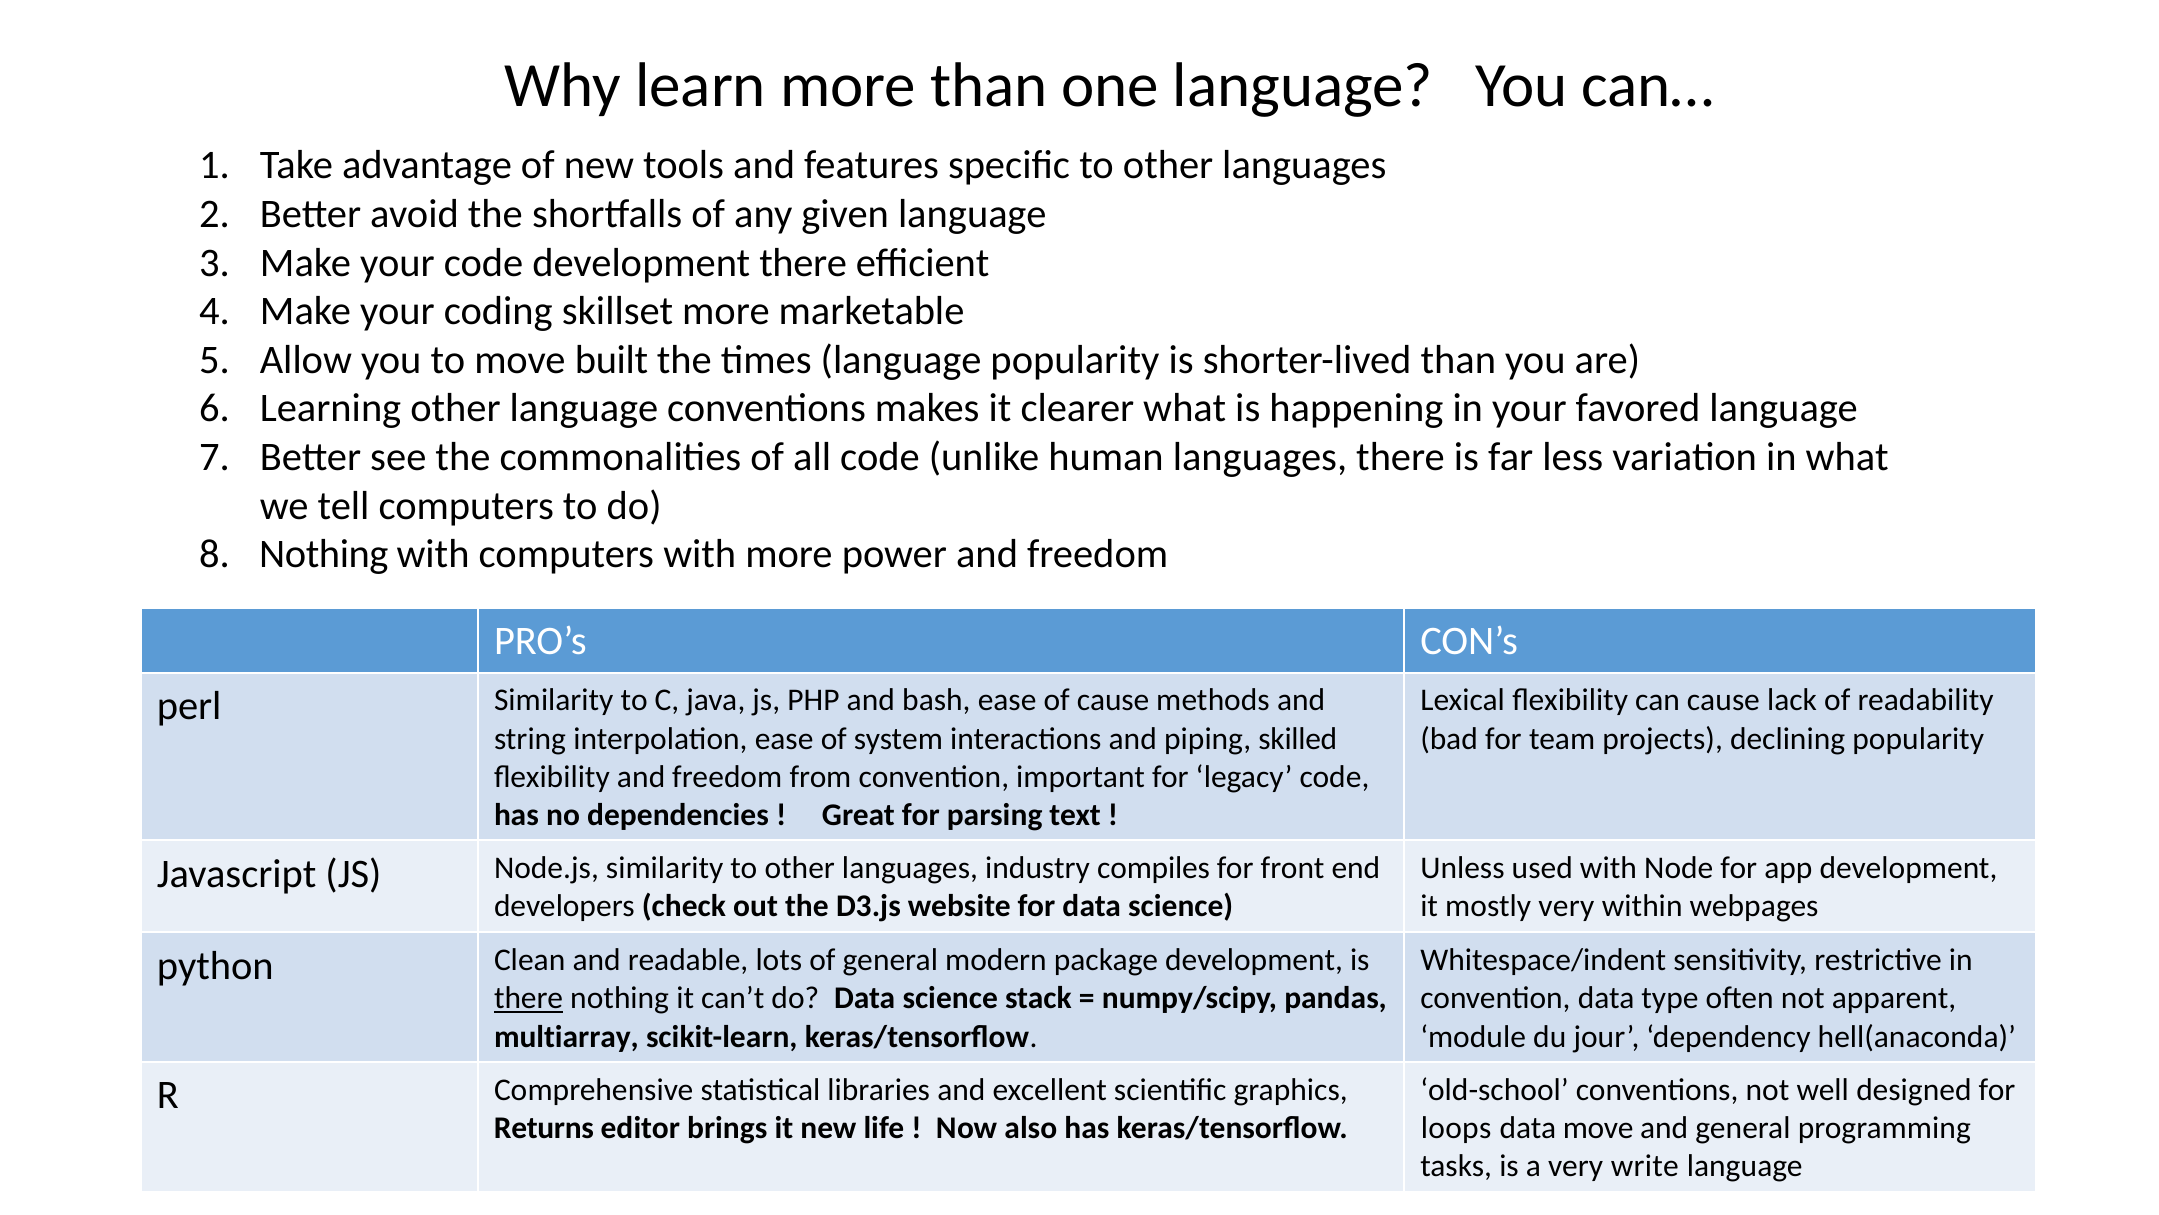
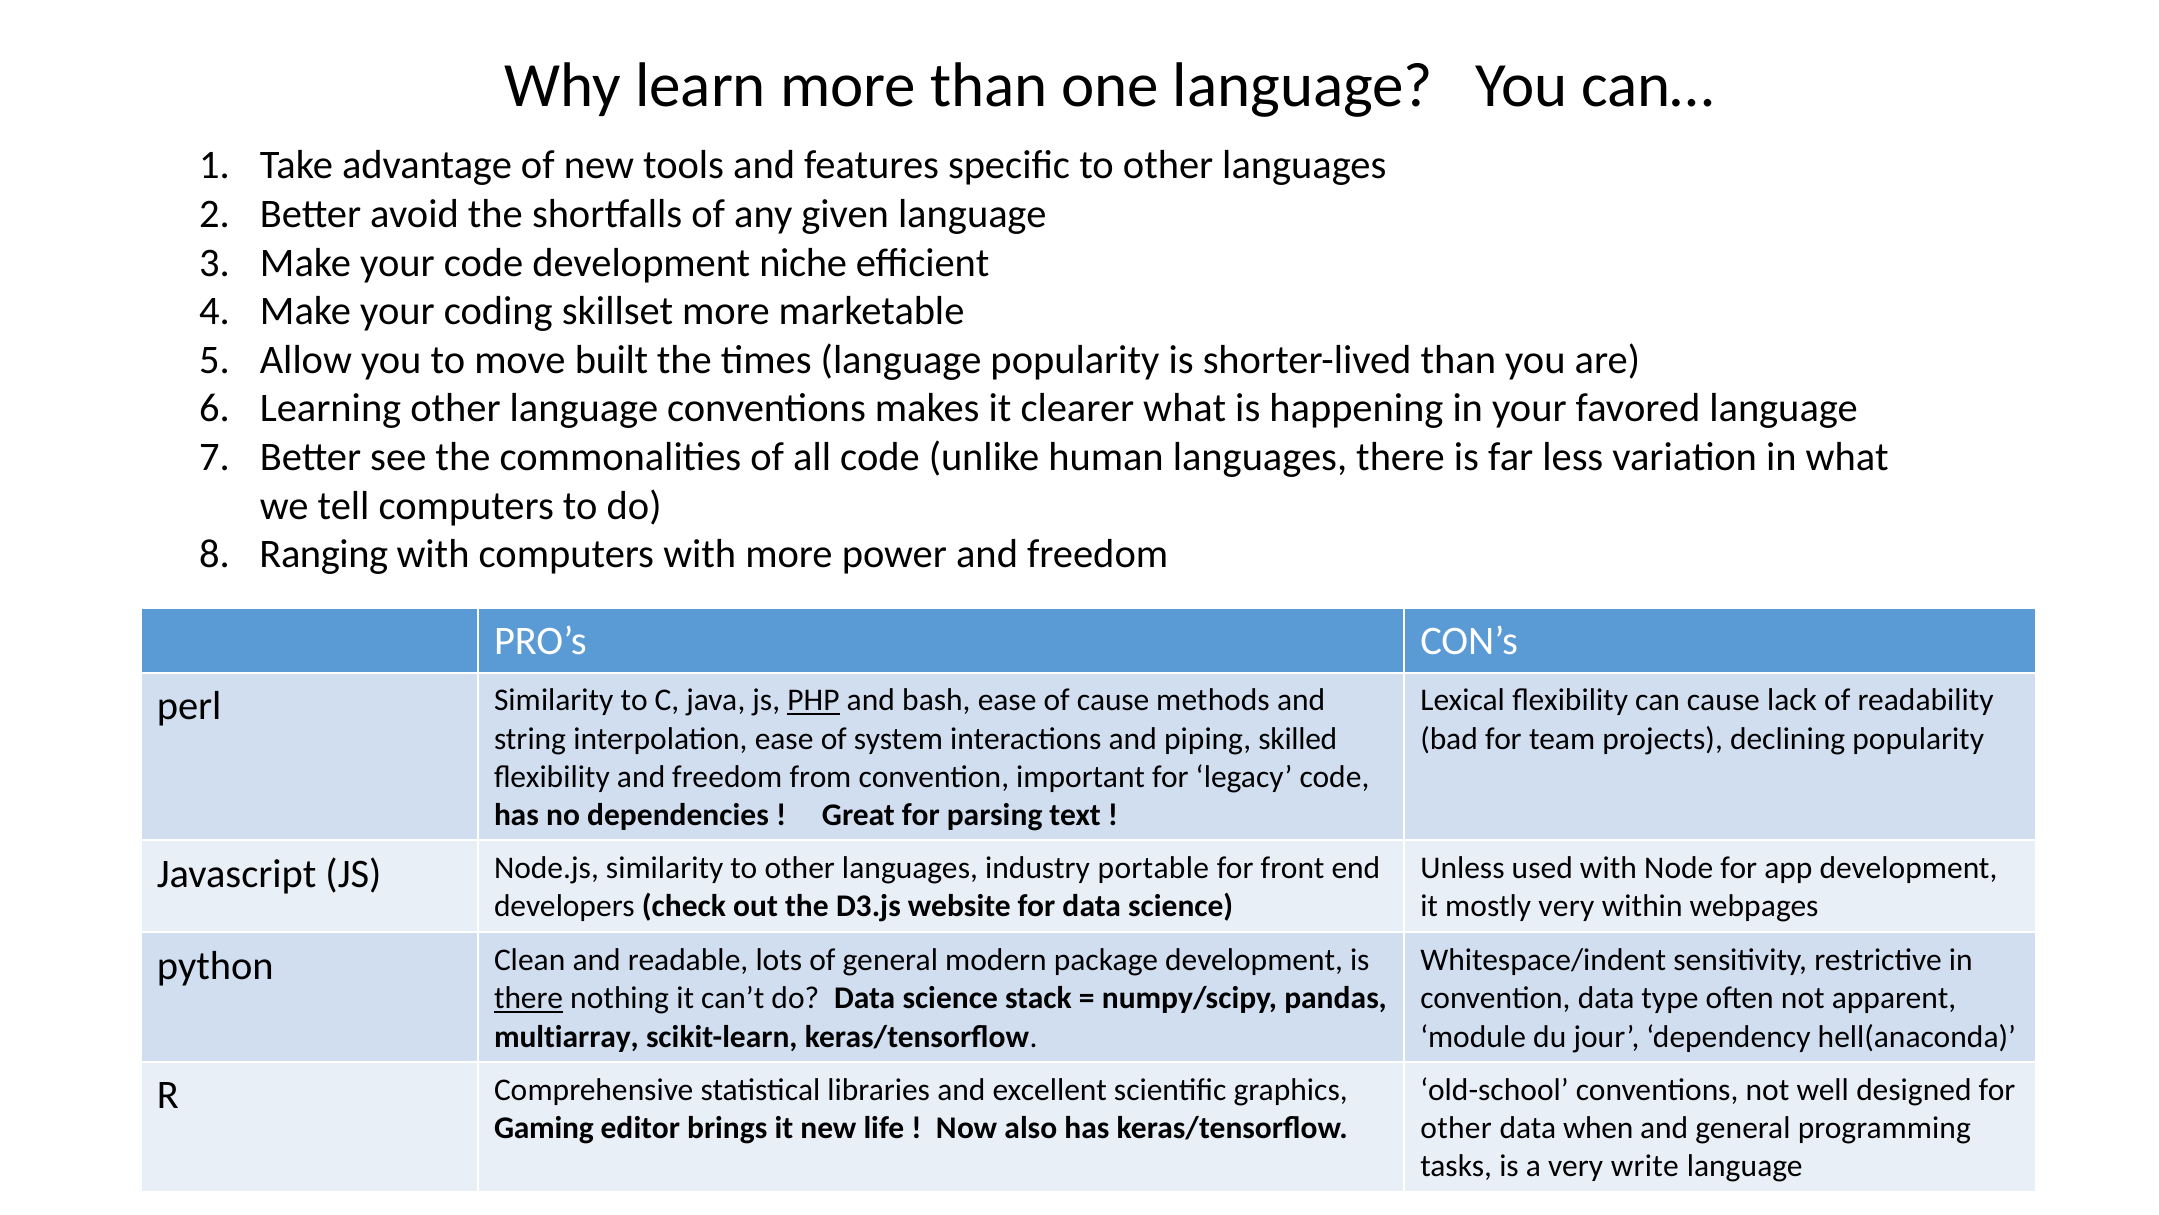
development there: there -> niche
Nothing at (324, 554): Nothing -> Ranging
PHP underline: none -> present
compiles: compiles -> portable
Returns: Returns -> Gaming
loops at (1456, 1128): loops -> other
data move: move -> when
